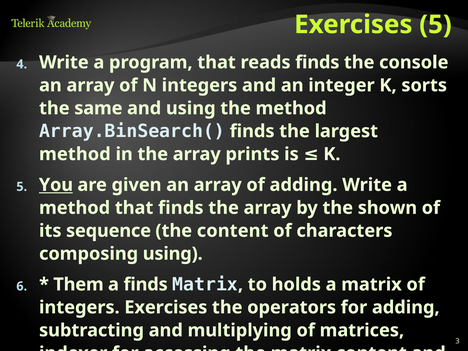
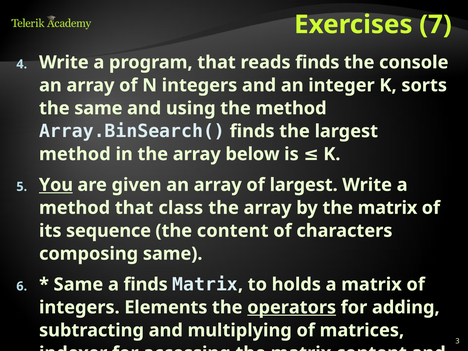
Exercises 5: 5 -> 7
prints: prints -> below
of adding: adding -> largest
that finds: finds -> class
by the shown: shown -> matrix
composing using: using -> same
Them at (79, 284): Them -> Same
integers Exercises: Exercises -> Elements
operators underline: none -> present
